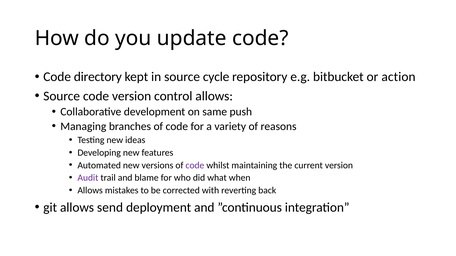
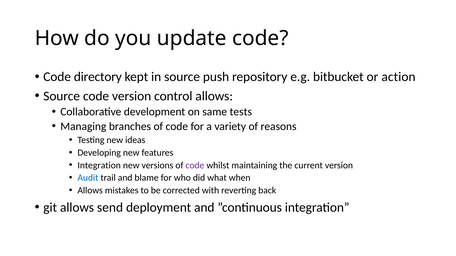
cycle: cycle -> push
push: push -> tests
Automated at (99, 166): Automated -> Integration
Audit colour: purple -> blue
